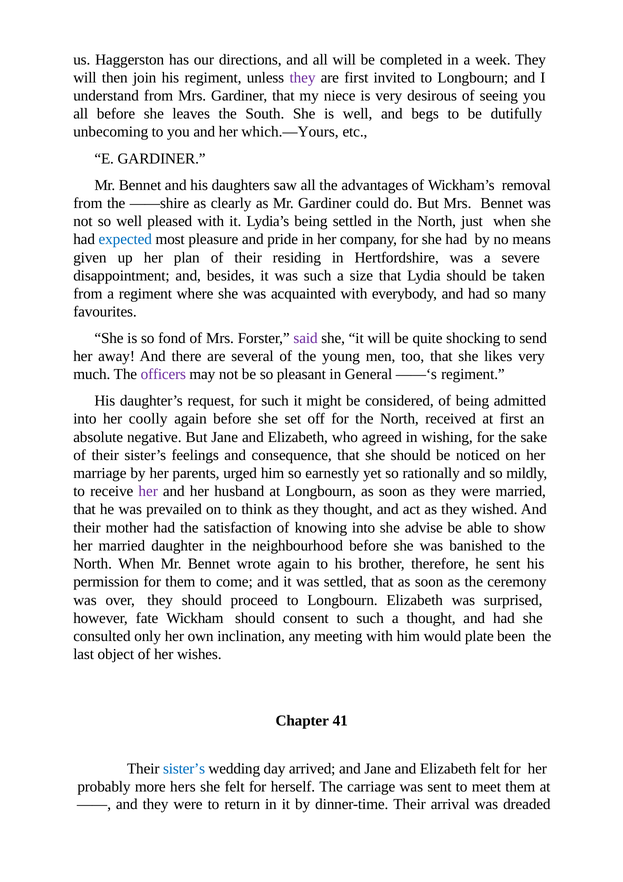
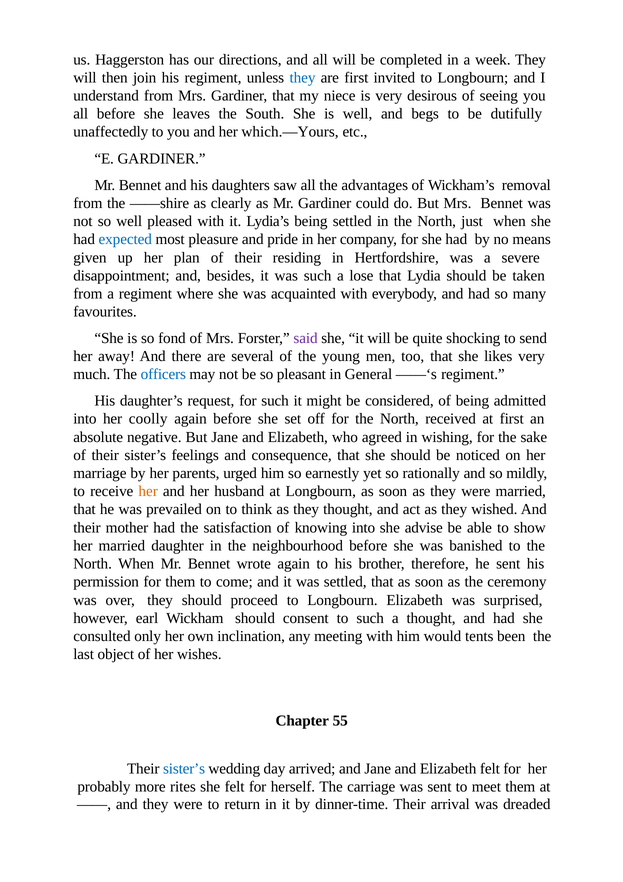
they at (303, 78) colour: purple -> blue
unbecoming: unbecoming -> unaffectedly
size: size -> lose
officers colour: purple -> blue
her at (148, 491) colour: purple -> orange
fate: fate -> earl
plate: plate -> tents
41: 41 -> 55
hers: hers -> rites
